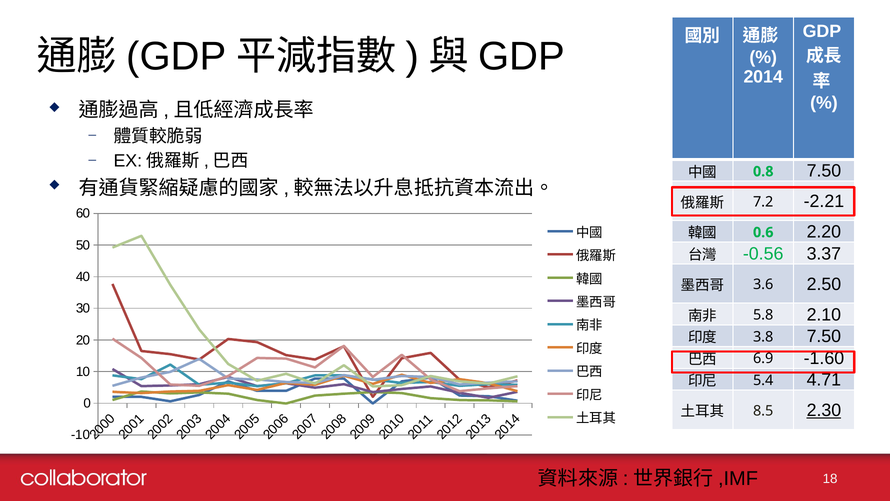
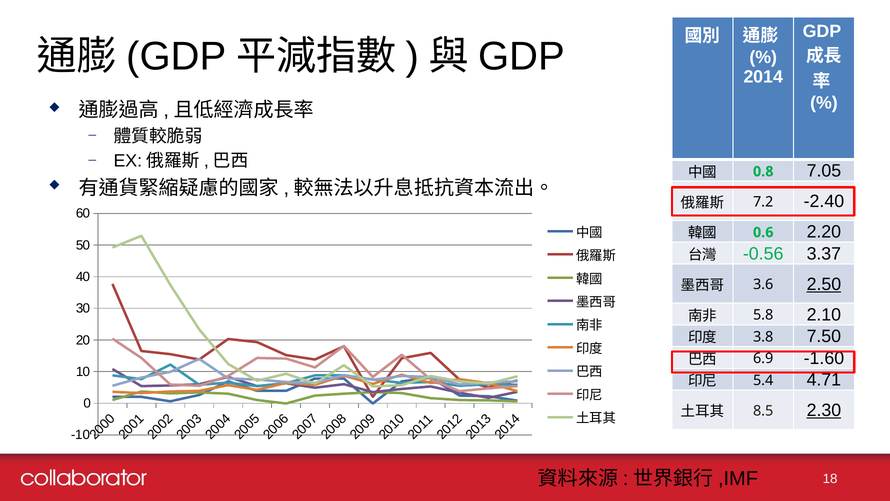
7.50 at (824, 171): 7.50 -> 7.05
-2.21: -2.21 -> -2.40
2.50 underline: none -> present
